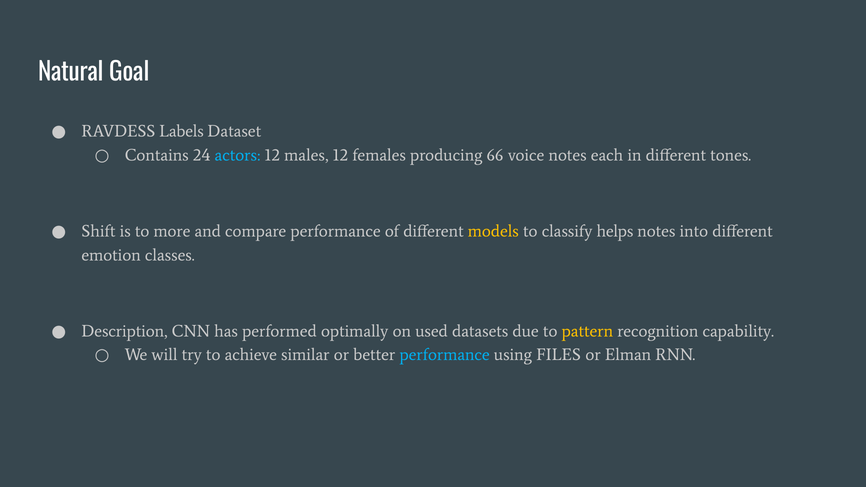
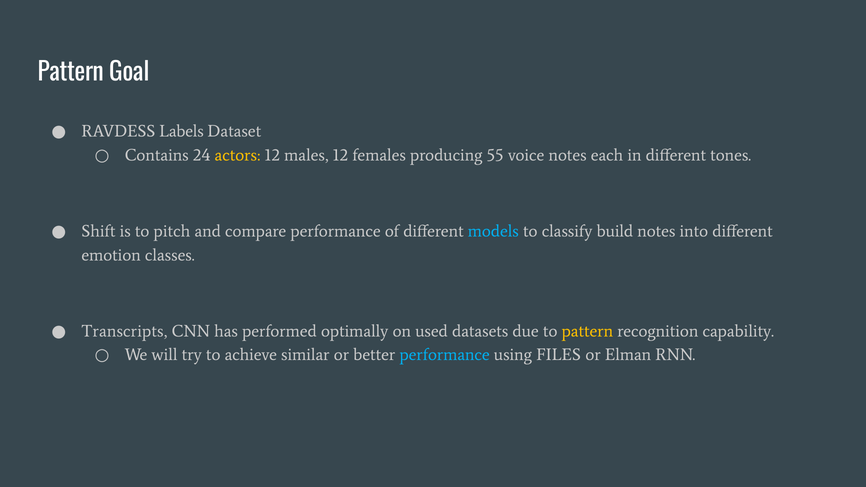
Natural at (71, 73): Natural -> Pattern
actors colour: light blue -> yellow
66: 66 -> 55
more: more -> pitch
models colour: yellow -> light blue
helps: helps -> build
Description: Description -> Transcripts
